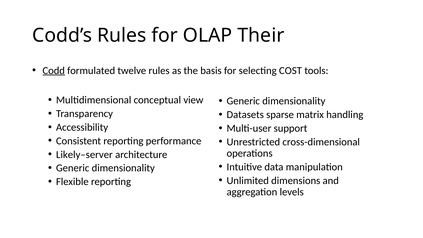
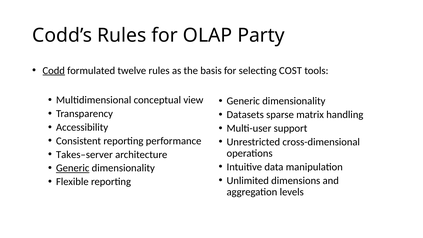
Their: Their -> Party
Likely–server: Likely–server -> Takes–server
Generic at (73, 168) underline: none -> present
